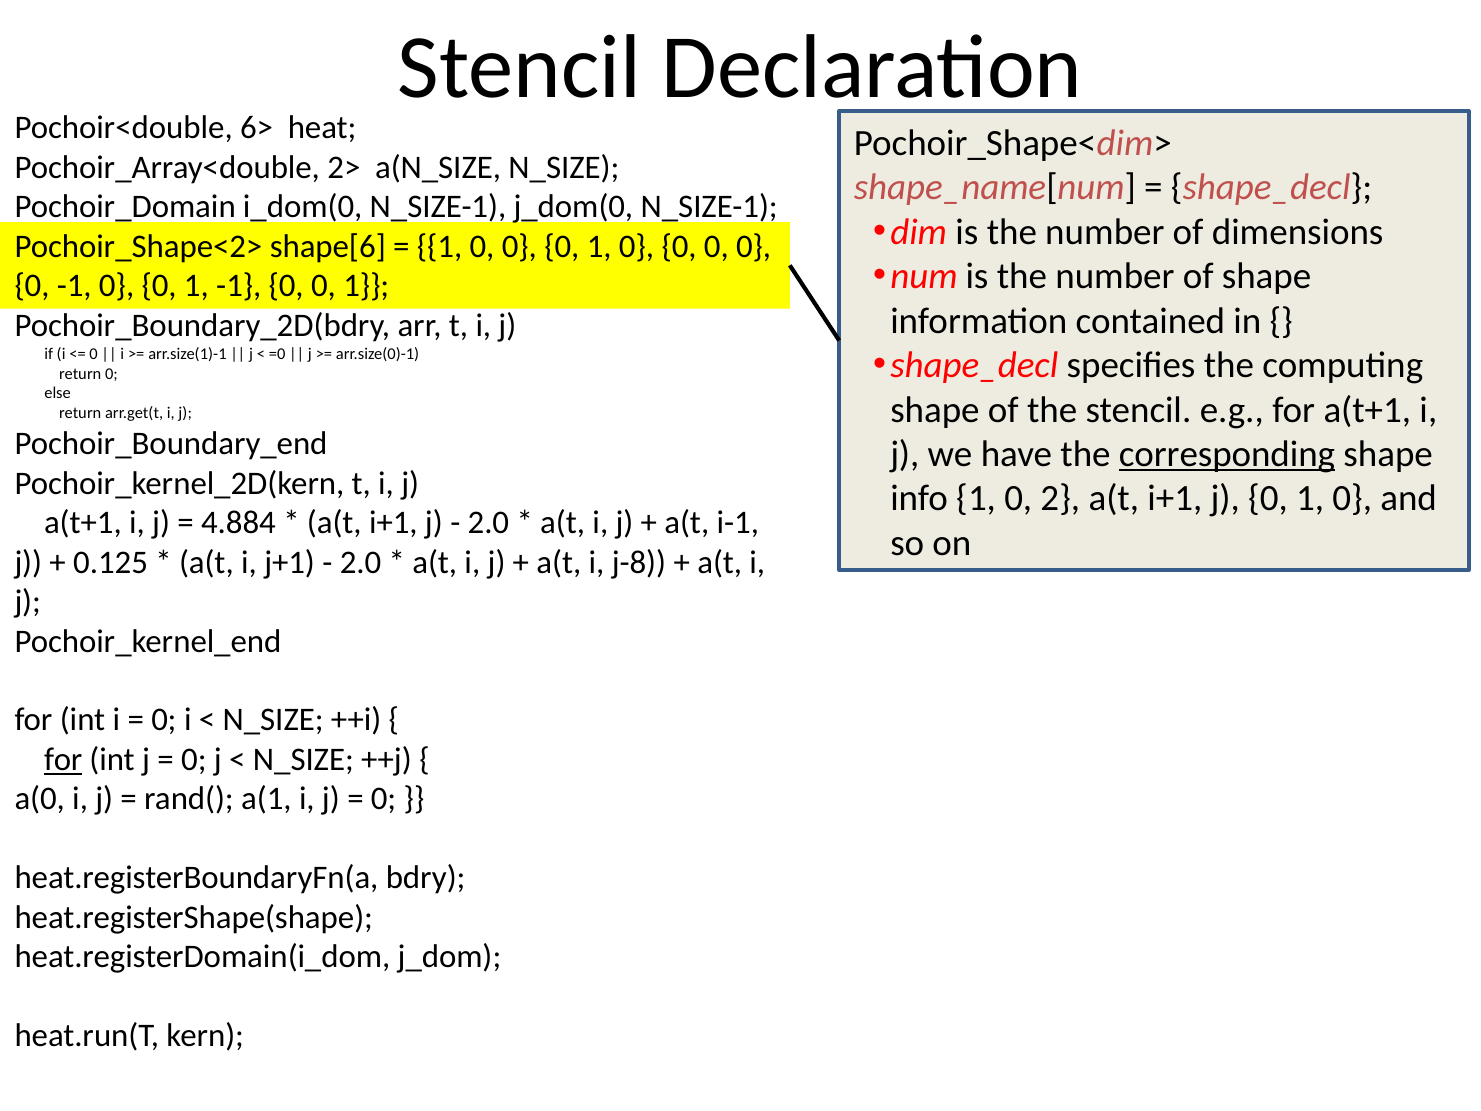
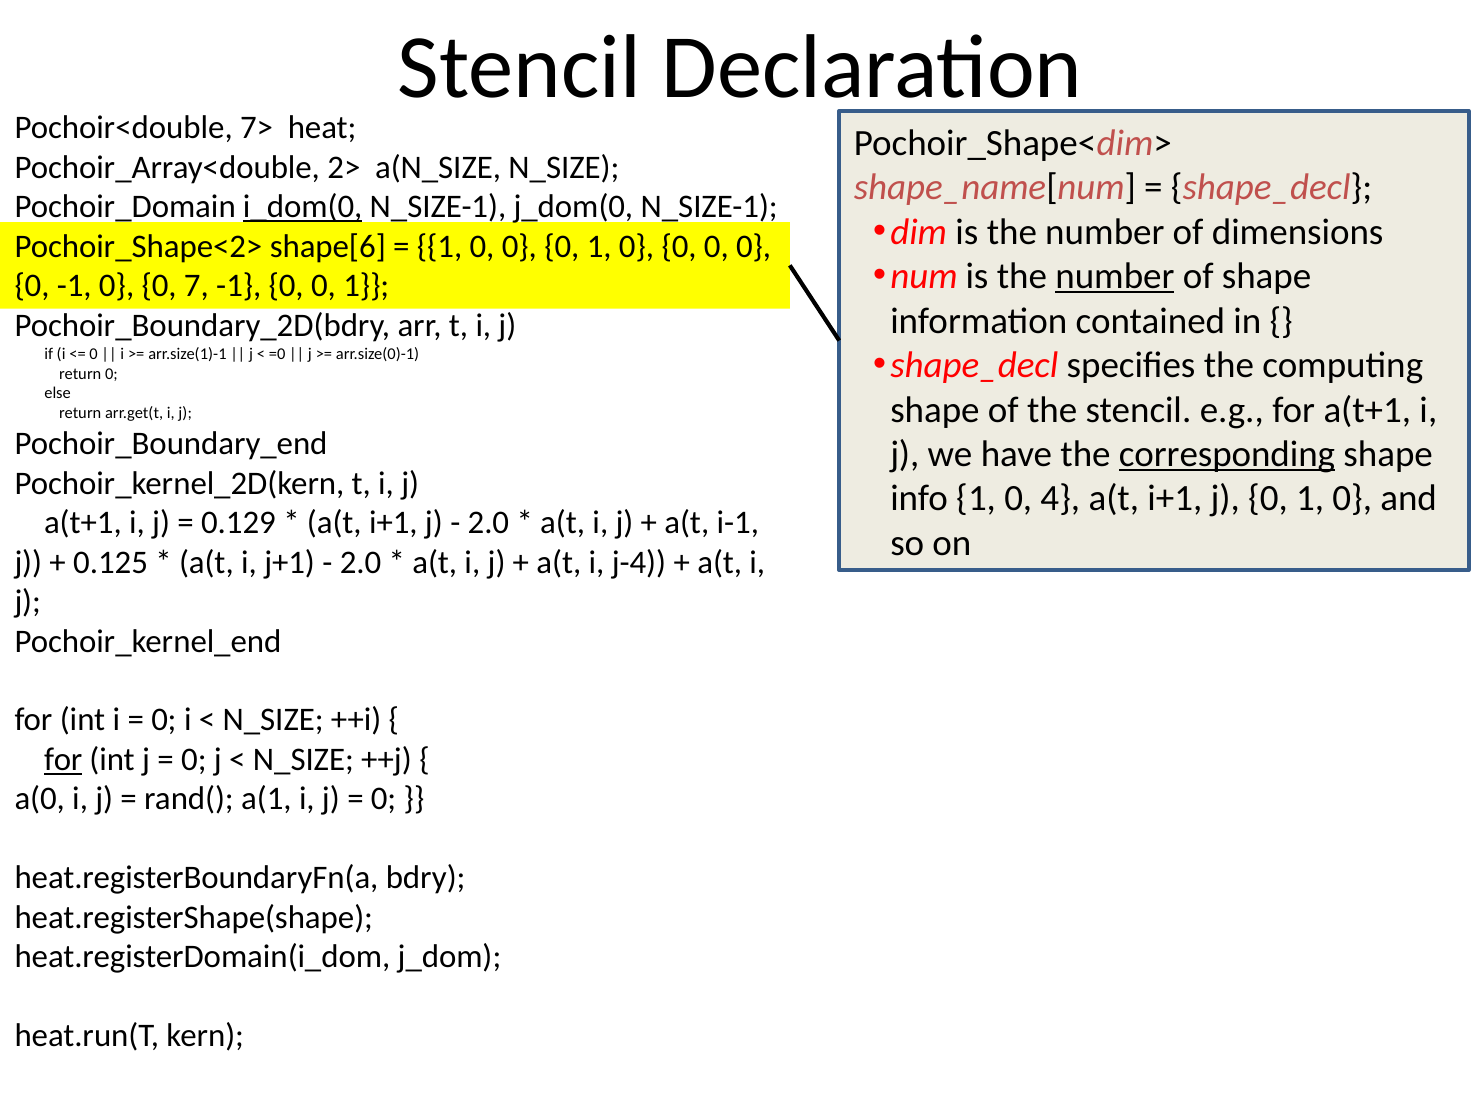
6>: 6> -> 7>
i_dom(0 underline: none -> present
number at (1115, 276) underline: none -> present
1 at (196, 286): 1 -> 7
2: 2 -> 4
4.884: 4.884 -> 0.129
j-8: j-8 -> j-4
